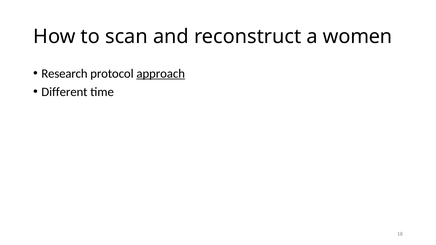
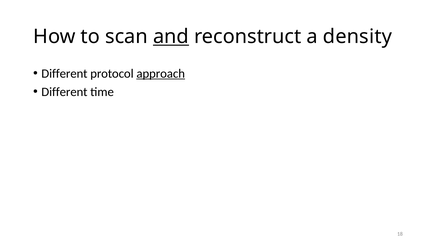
and underline: none -> present
women: women -> density
Research at (64, 74): Research -> Different
